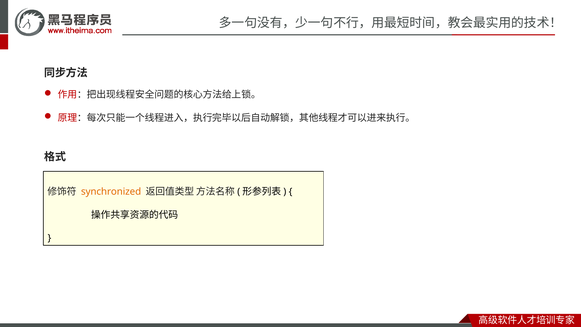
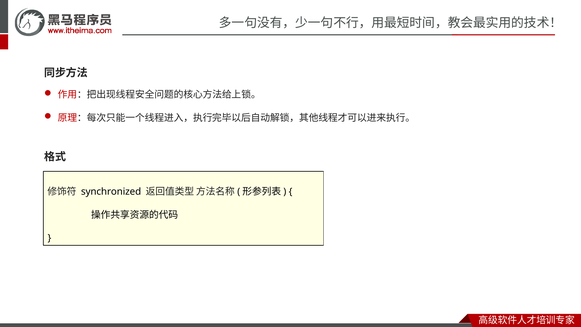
synchronized colour: orange -> black
